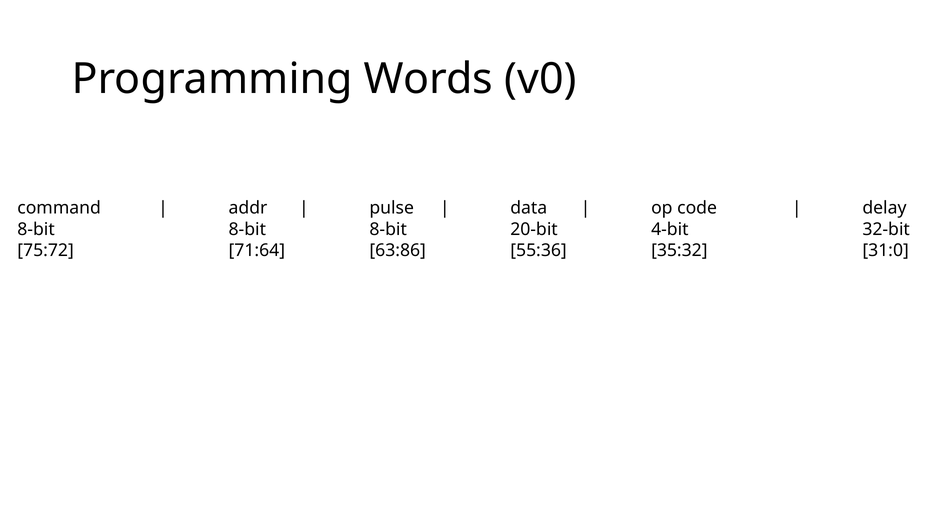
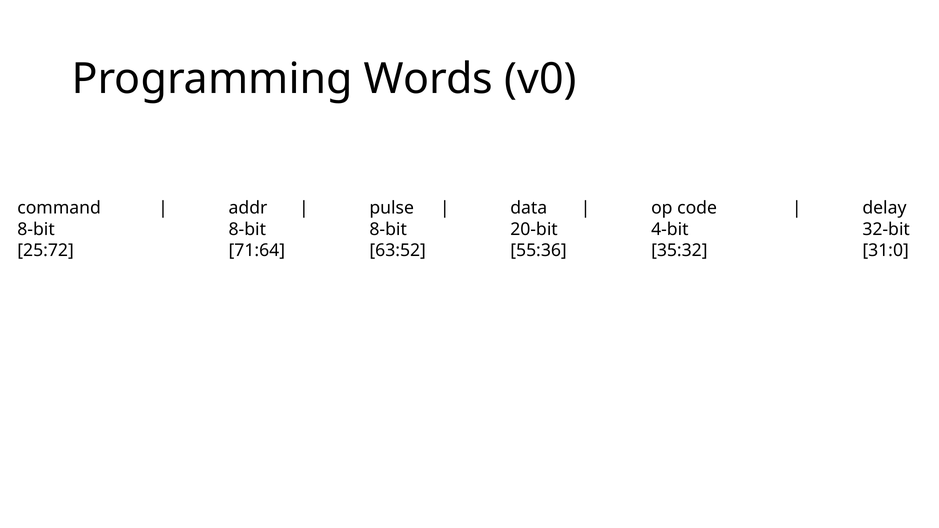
75:72: 75:72 -> 25:72
63:86: 63:86 -> 63:52
